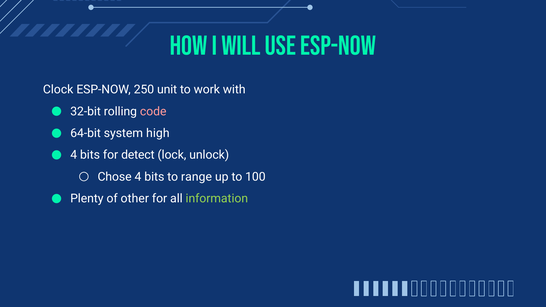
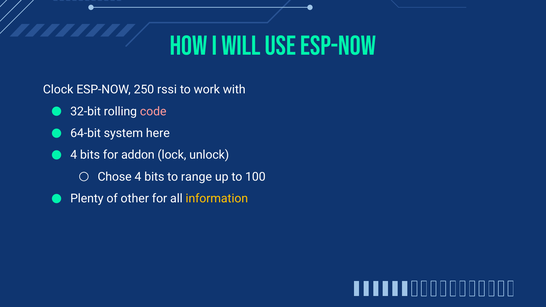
unit: unit -> rssi
high: high -> here
detect: detect -> addon
information colour: light green -> yellow
